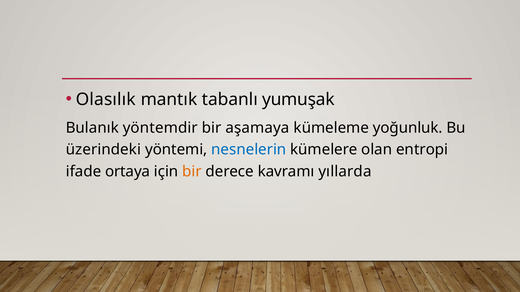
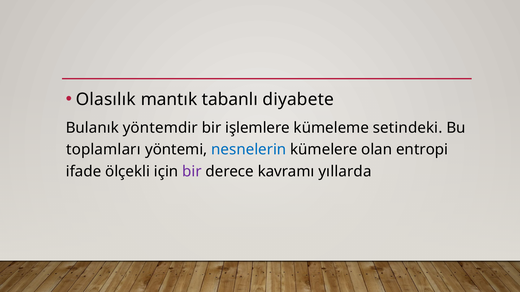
yumuşak: yumuşak -> diyabete
aşamaya: aşamaya -> işlemlere
yoğunluk: yoğunluk -> setindeki
üzerindeki: üzerindeki -> toplamları
ortaya: ortaya -> ölçekli
bir at (192, 172) colour: orange -> purple
